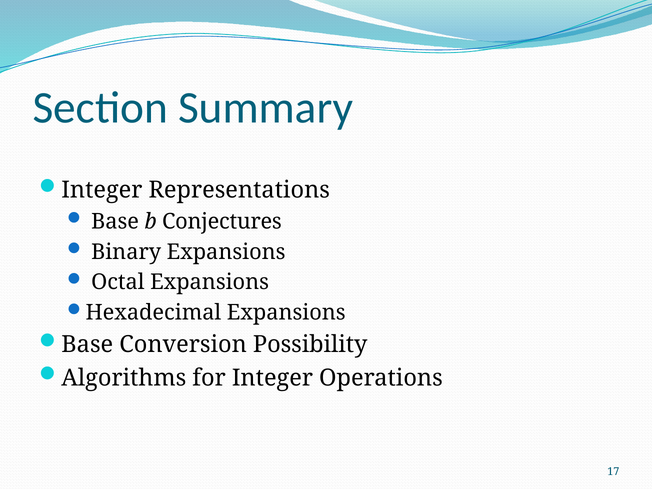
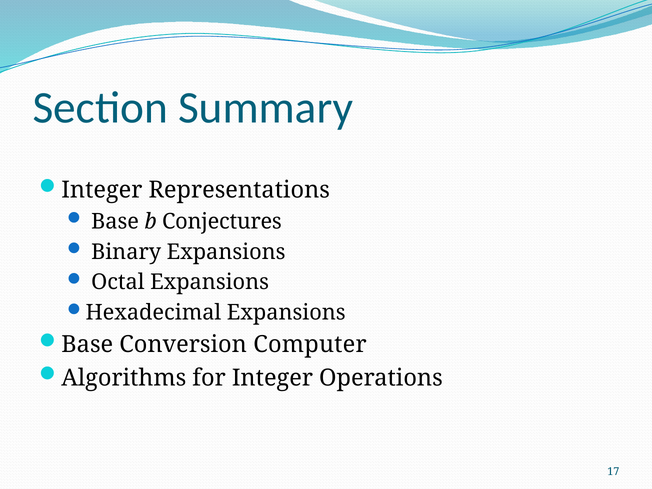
Possibility: Possibility -> Computer
